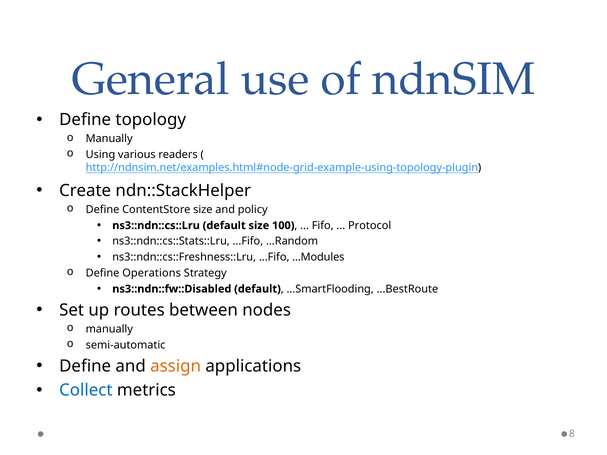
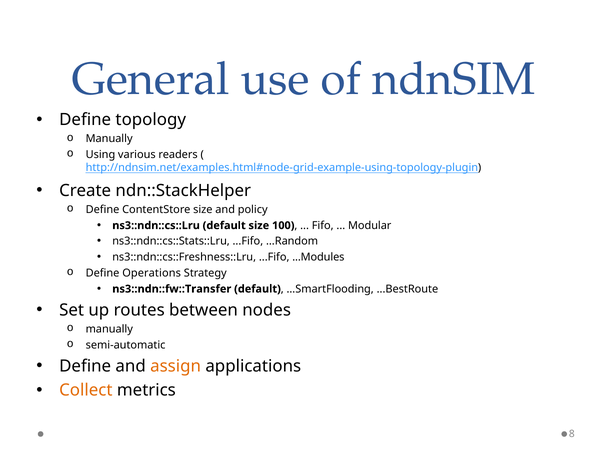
Protocol: Protocol -> Modular
ns3::ndn::fw::Disabled: ns3::ndn::fw::Disabled -> ns3::ndn::fw::Transfer
Collect colour: blue -> orange
